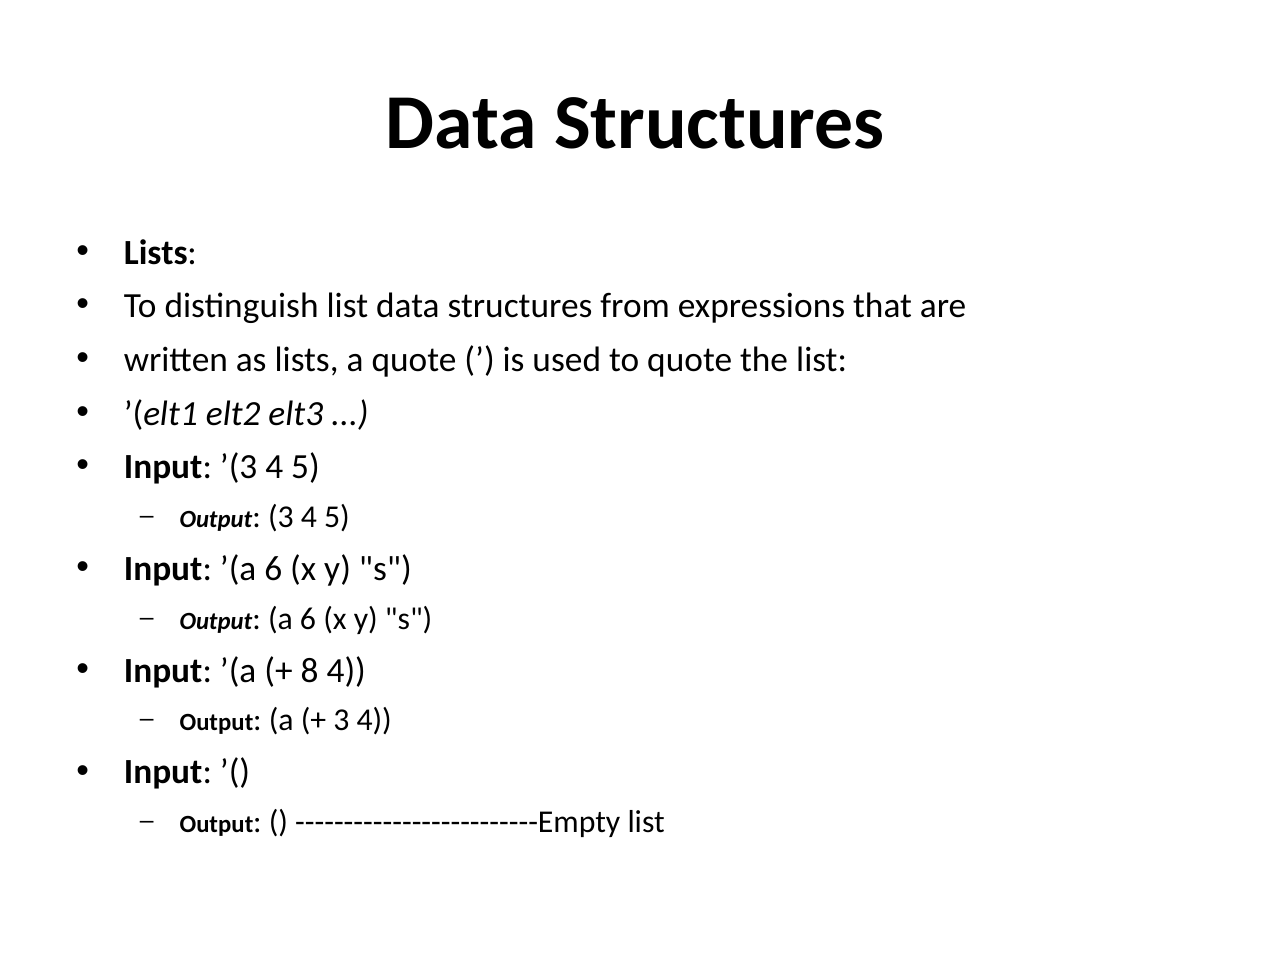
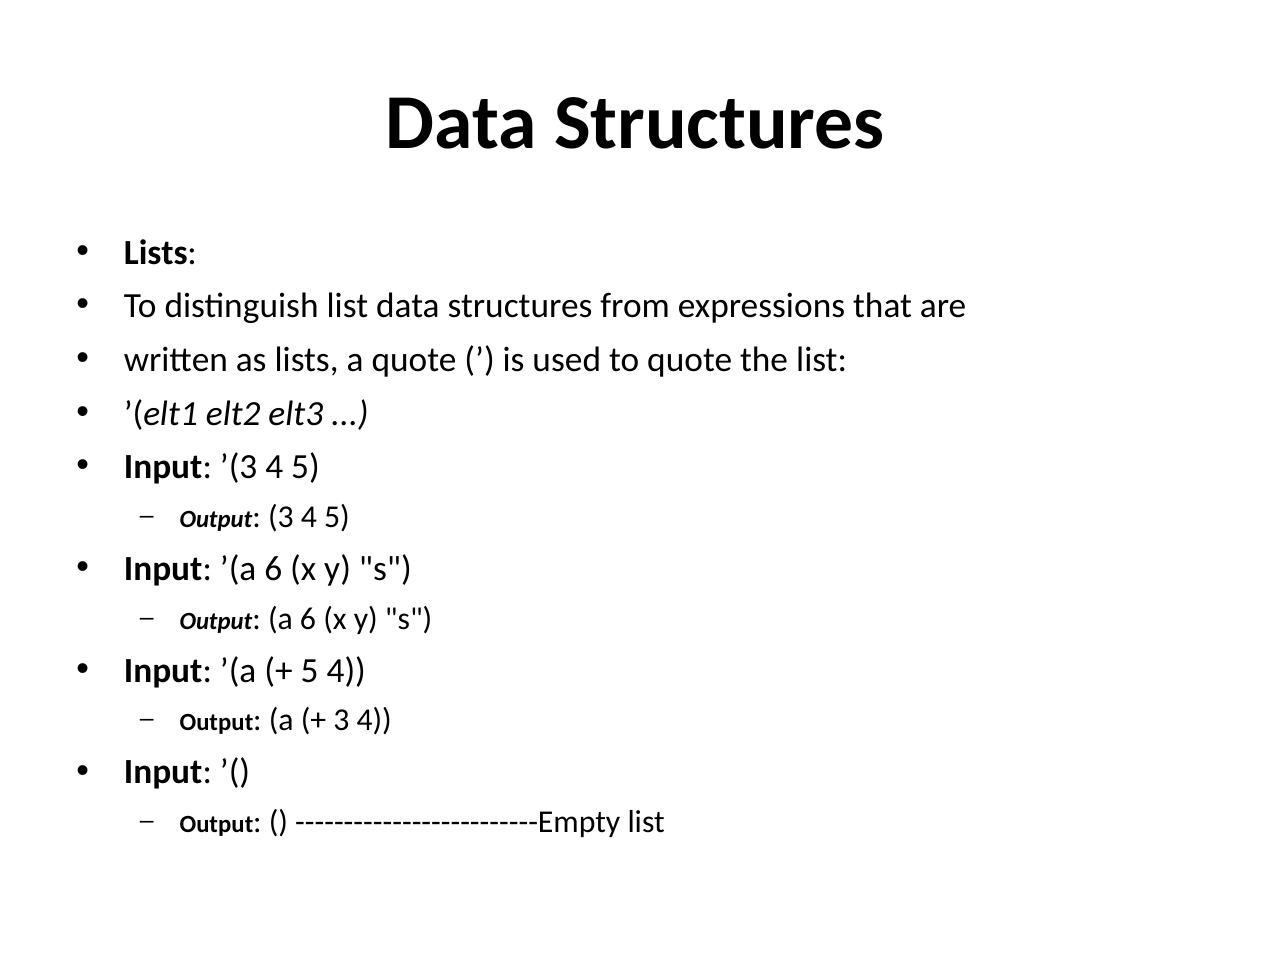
8 at (310, 671): 8 -> 5
